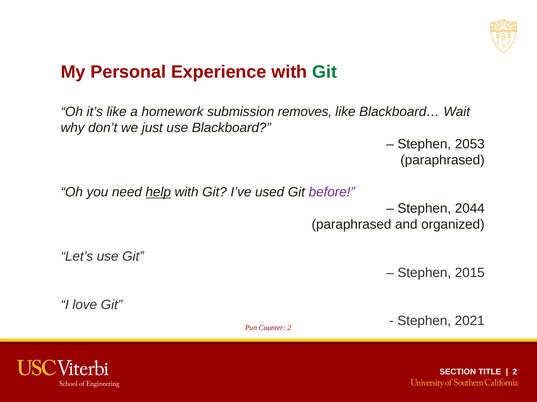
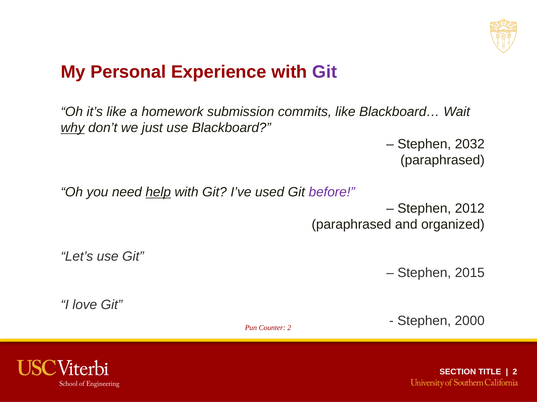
Git at (325, 72) colour: green -> purple
removes: removes -> commits
why underline: none -> present
2053: 2053 -> 2032
2044: 2044 -> 2012
2021: 2021 -> 2000
